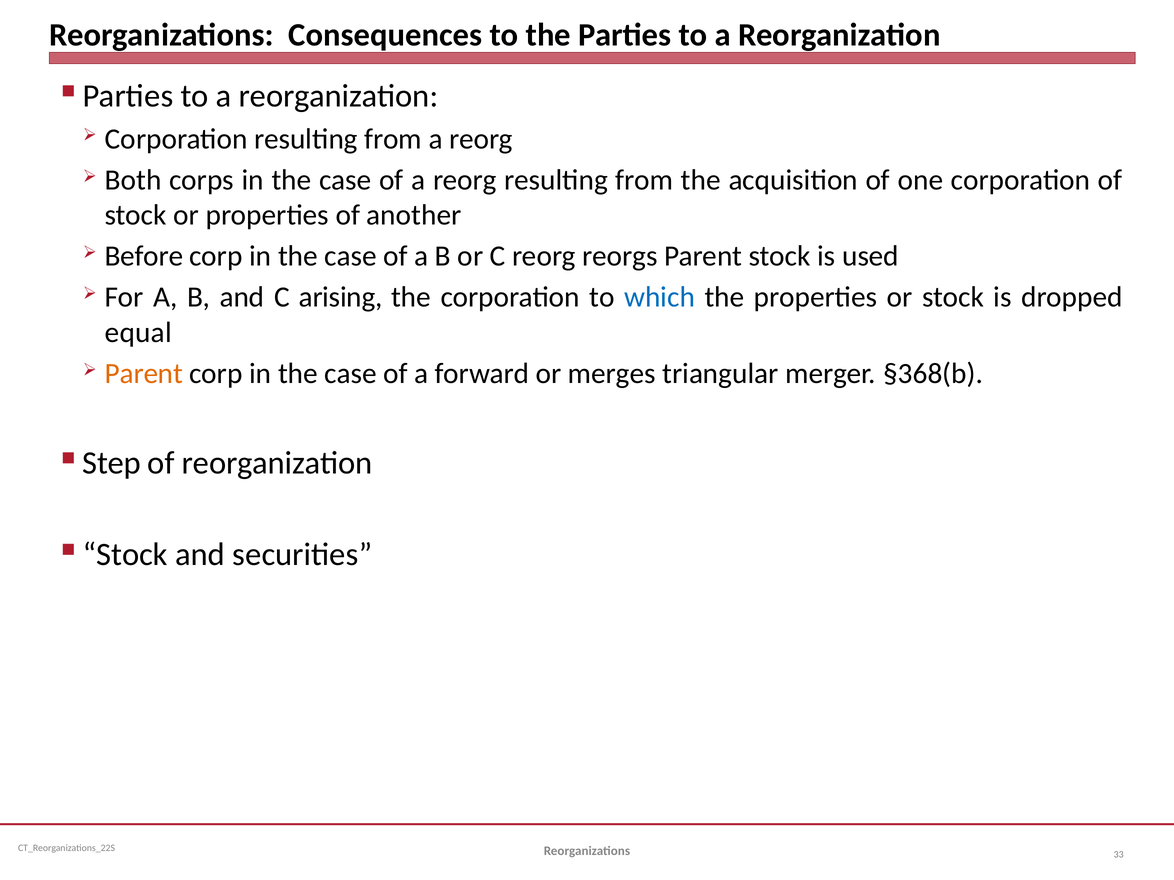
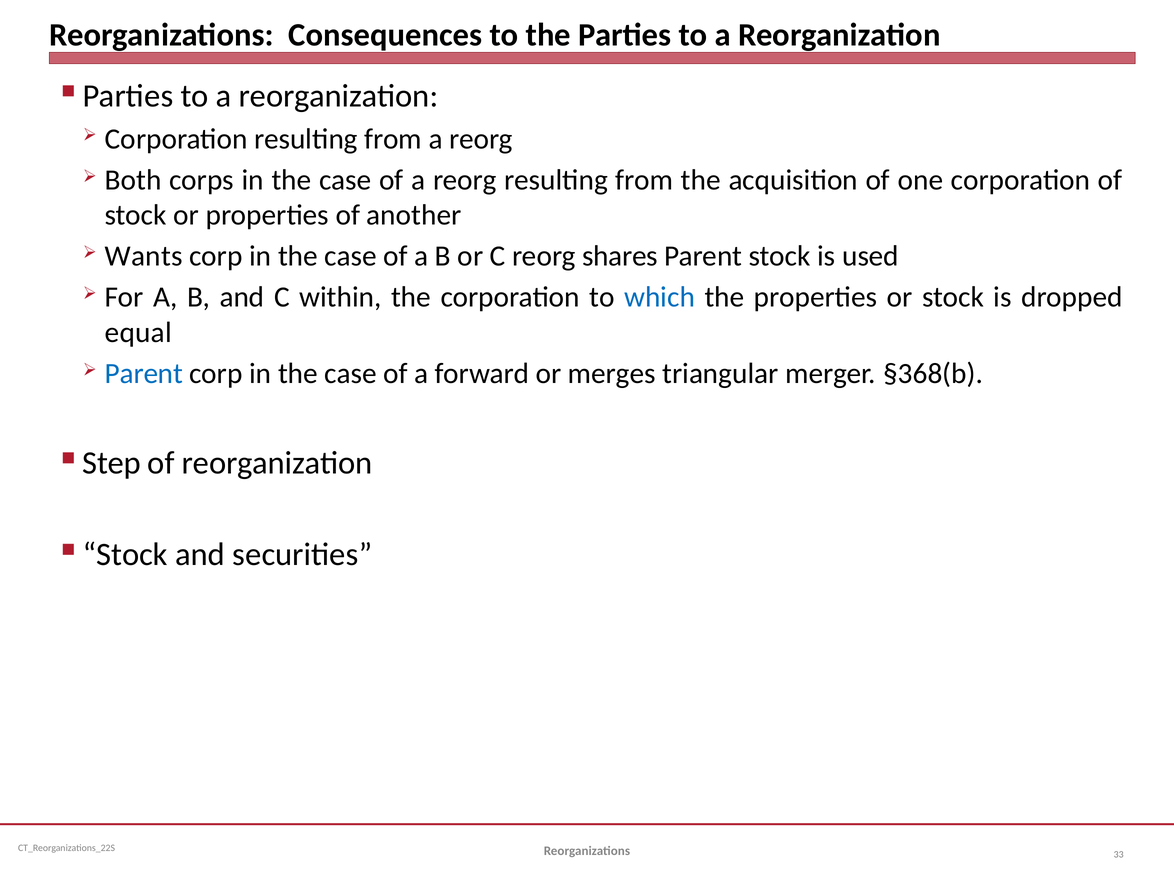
Before: Before -> Wants
reorgs: reorgs -> shares
arising: arising -> within
Parent at (144, 374) colour: orange -> blue
